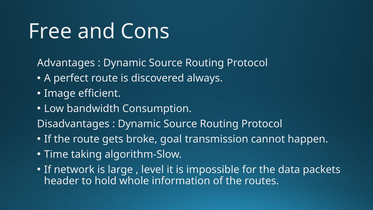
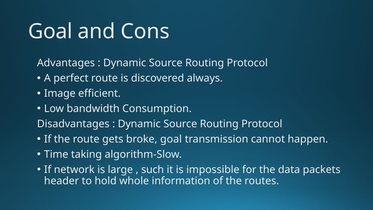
Free at (50, 31): Free -> Goal
level: level -> such
